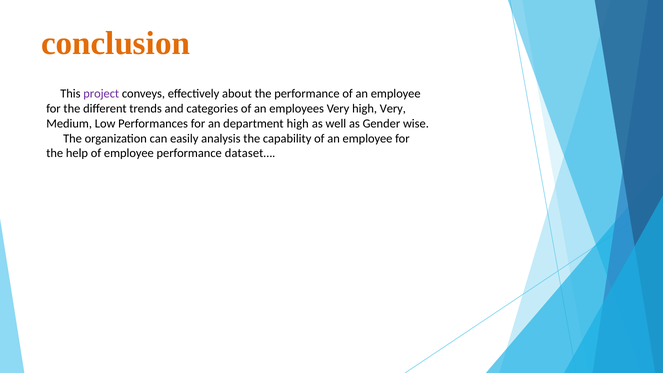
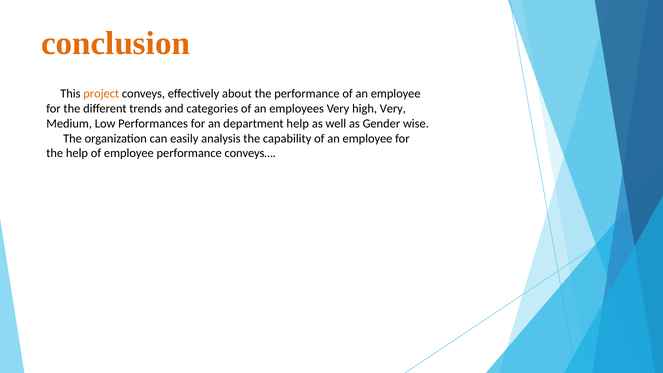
project colour: purple -> orange
department high: high -> help
dataset…: dataset… -> conveys…
